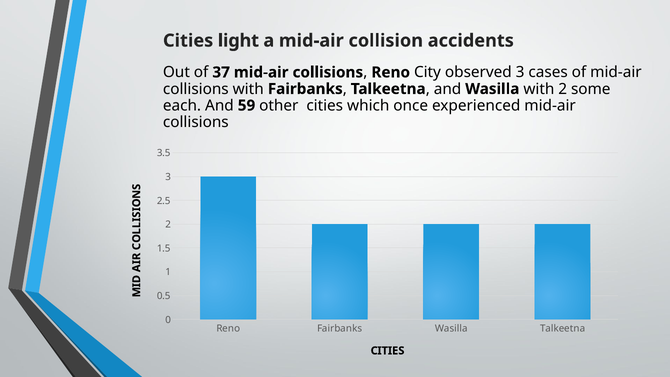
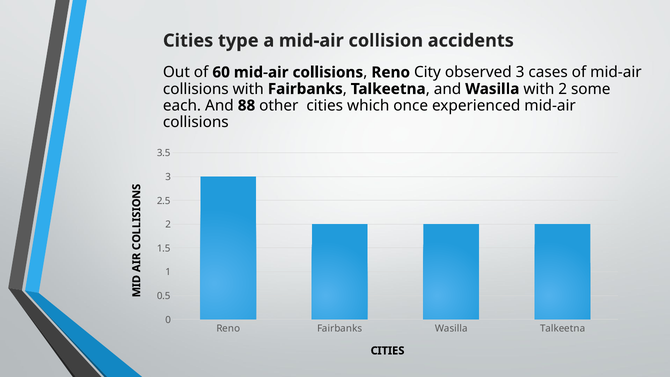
light: light -> type
37: 37 -> 60
59: 59 -> 88
